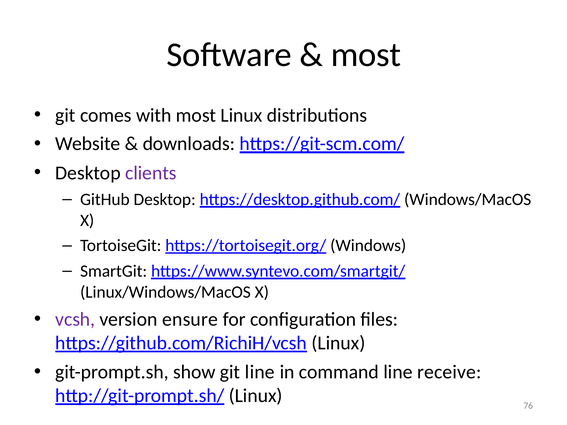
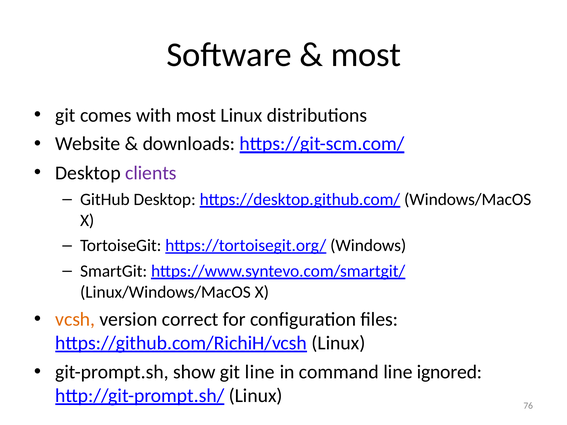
vcsh colour: purple -> orange
ensure: ensure -> correct
receive: receive -> ignored
